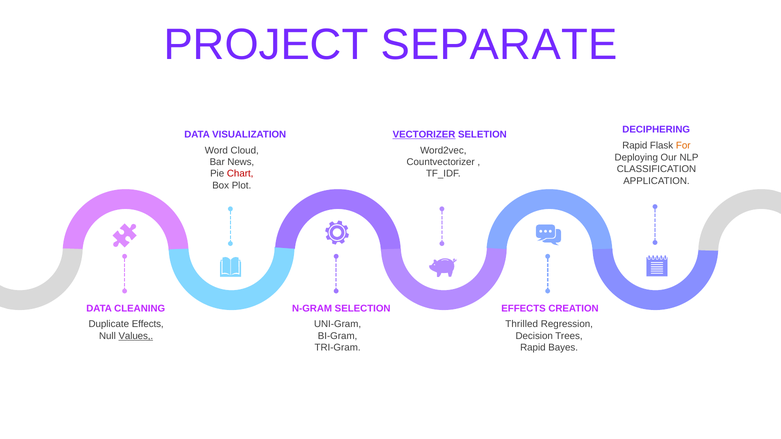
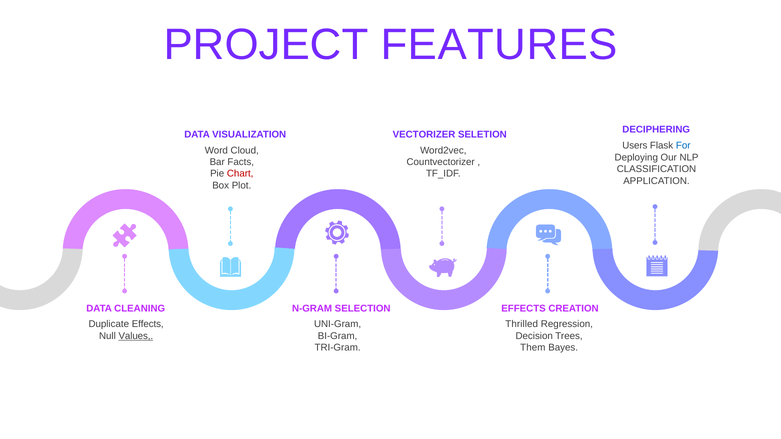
SEPARATE: SEPARATE -> FEATURES
VECTORIZER underline: present -> none
Rapid at (635, 146): Rapid -> Users
For colour: orange -> blue
News: News -> Facts
Rapid at (533, 348): Rapid -> Them
